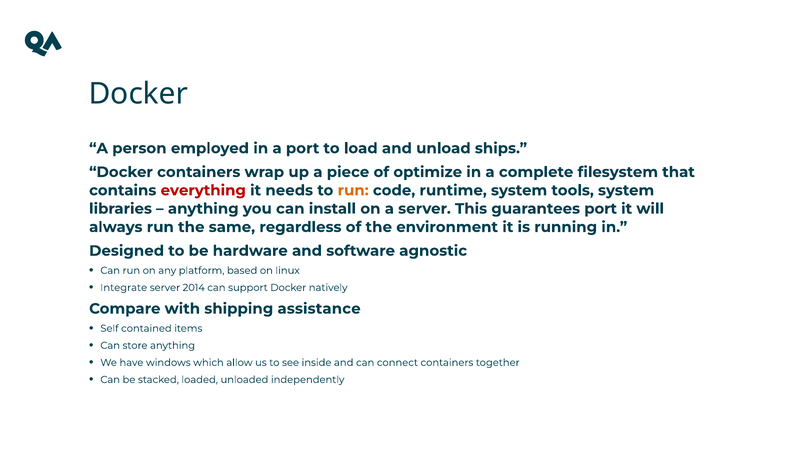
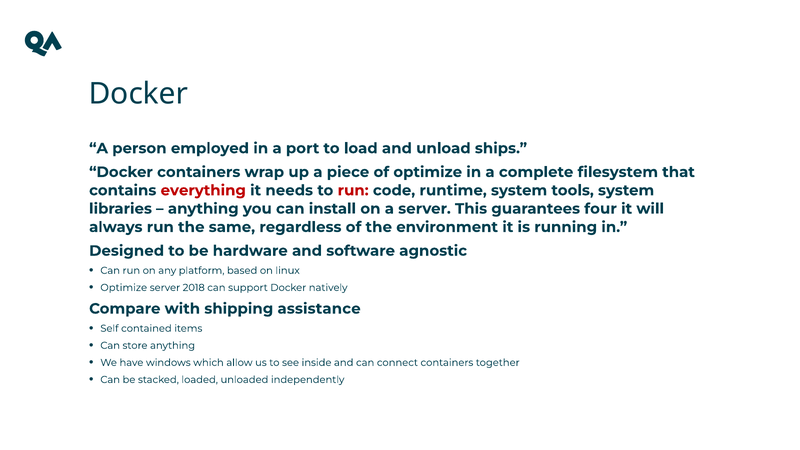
run at (353, 190) colour: orange -> red
guarantees port: port -> four
Integrate at (124, 288): Integrate -> Optimize
2014: 2014 -> 2018
